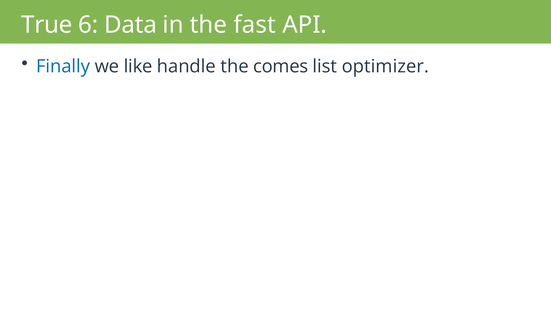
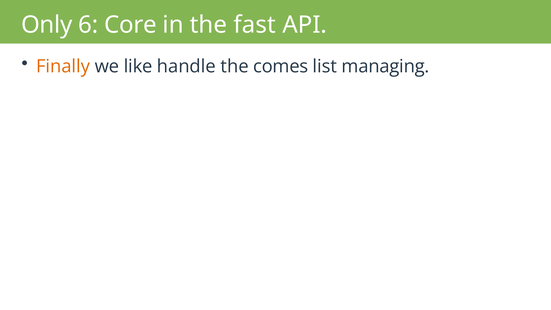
True: True -> Only
Data: Data -> Core
Finally colour: blue -> orange
optimizer: optimizer -> managing
